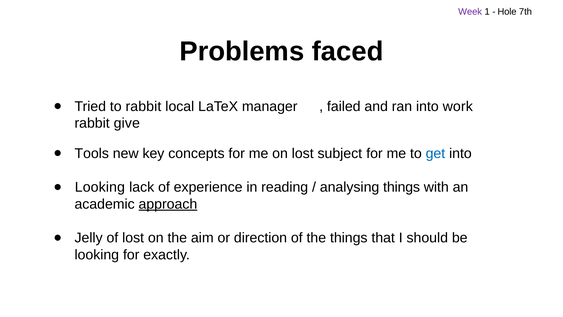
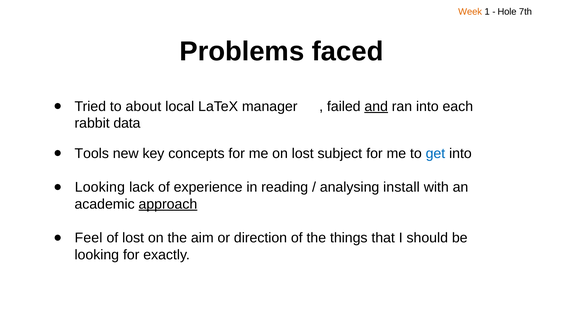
Week colour: purple -> orange
to rabbit: rabbit -> about
and underline: none -> present
work: work -> each
give: give -> data
analysing things: things -> install
Jelly: Jelly -> Feel
